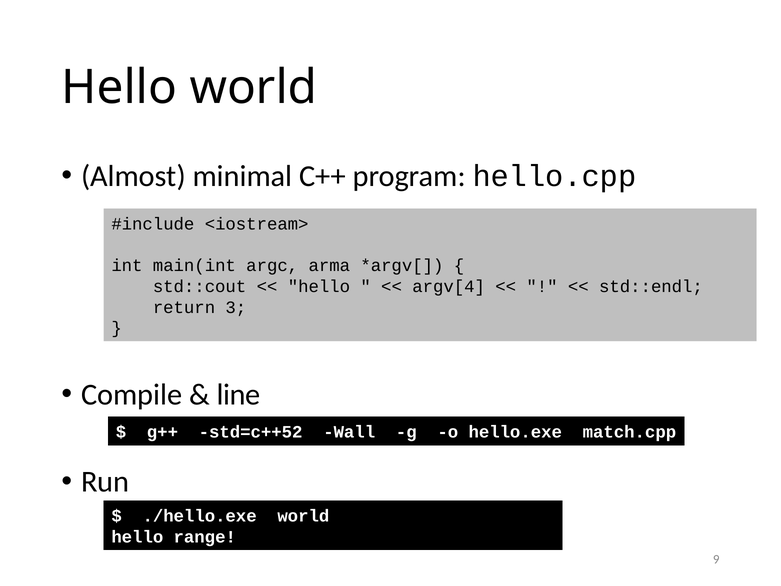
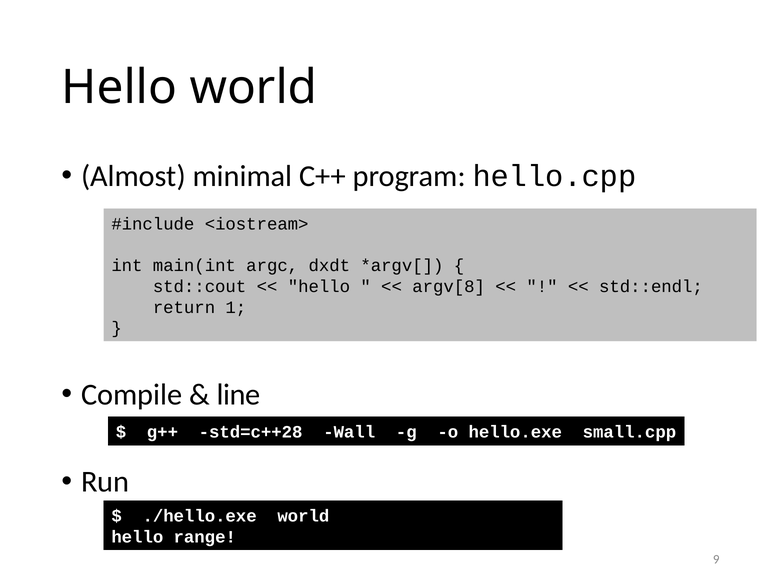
arma: arma -> dxdt
argv[4: argv[4 -> argv[8
3: 3 -> 1
std=c++52: std=c++52 -> std=c++28
match.cpp: match.cpp -> small.cpp
